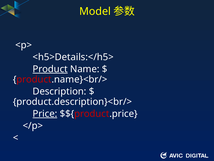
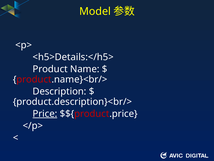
Product underline: present -> none
